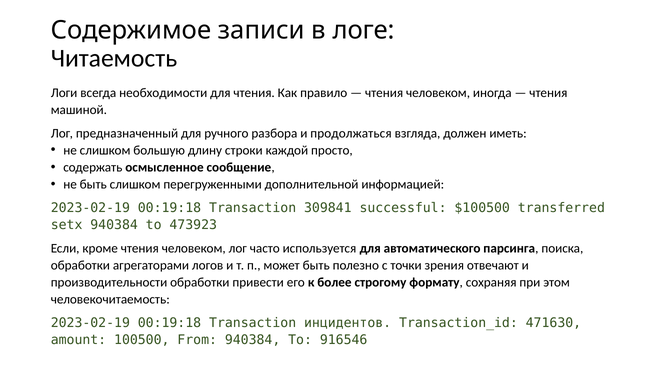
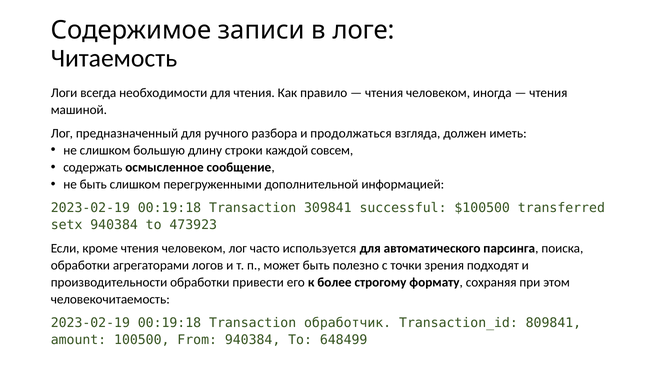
просто: просто -> совсем
отвечают: отвечают -> подходят
инцидентов: инцидентов -> обработчик
471630: 471630 -> 809841
916546: 916546 -> 648499
